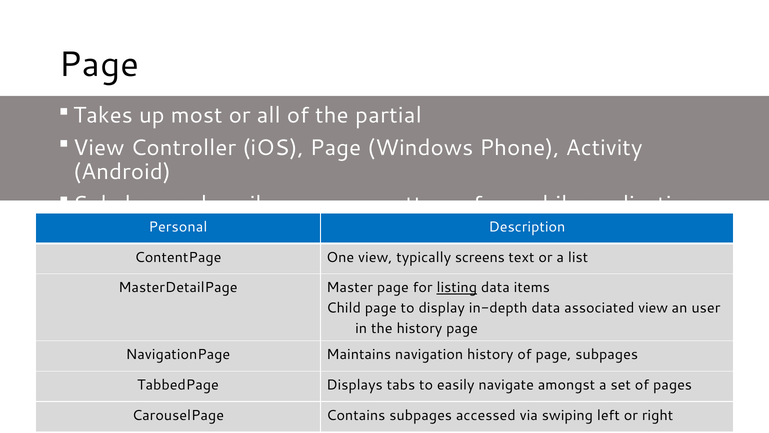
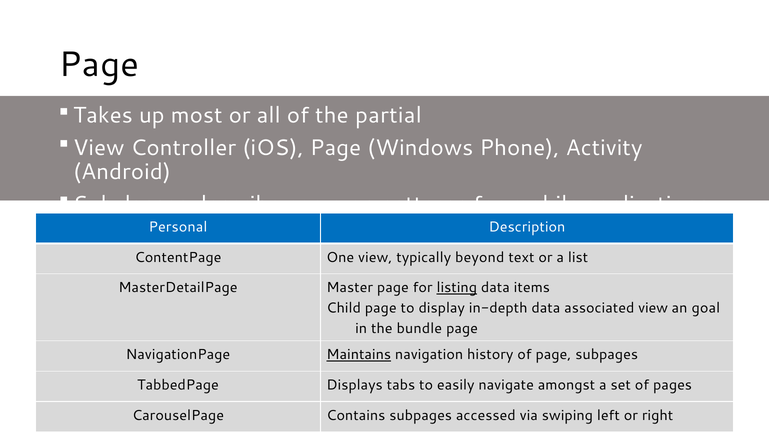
screens: screens -> beyond
user: user -> goal
the history: history -> bundle
Maintains underline: none -> present
